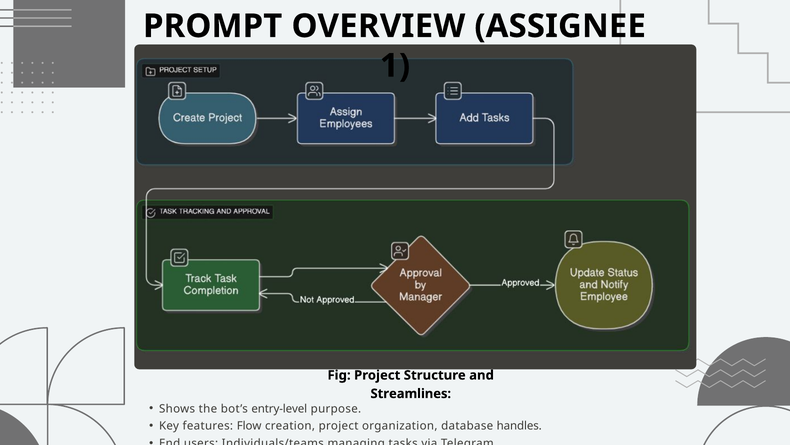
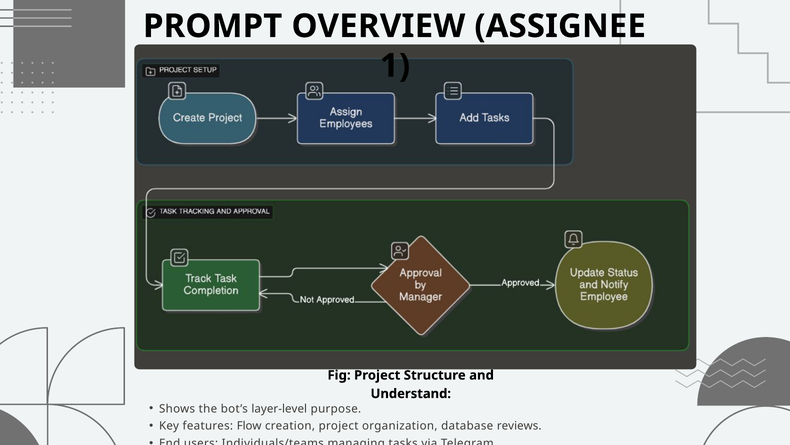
Streamlines: Streamlines -> Understand
entry-level: entry-level -> layer-level
handles: handles -> reviews
